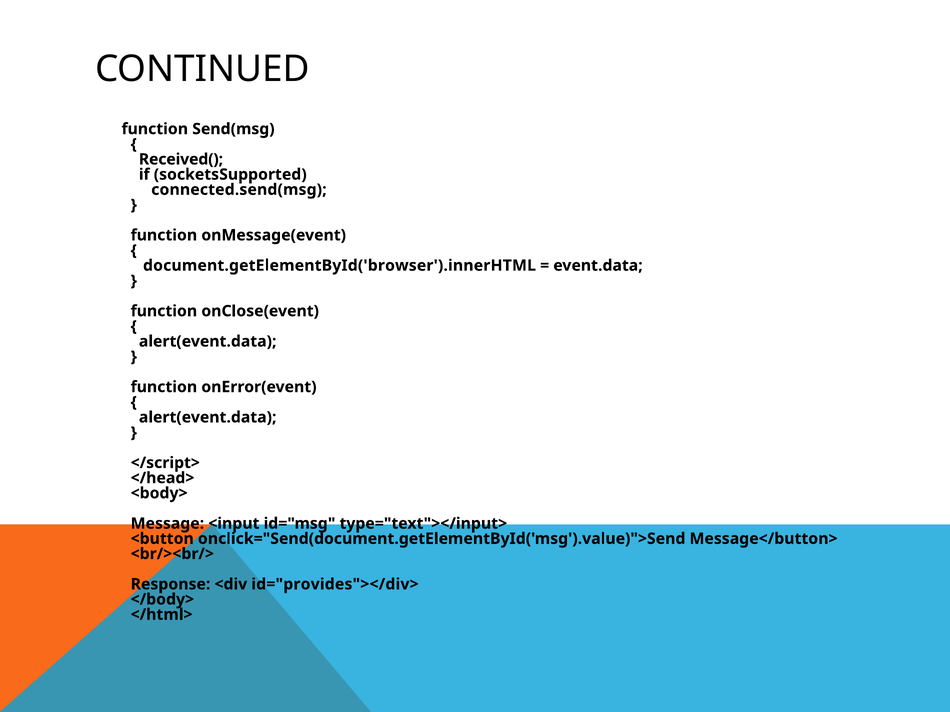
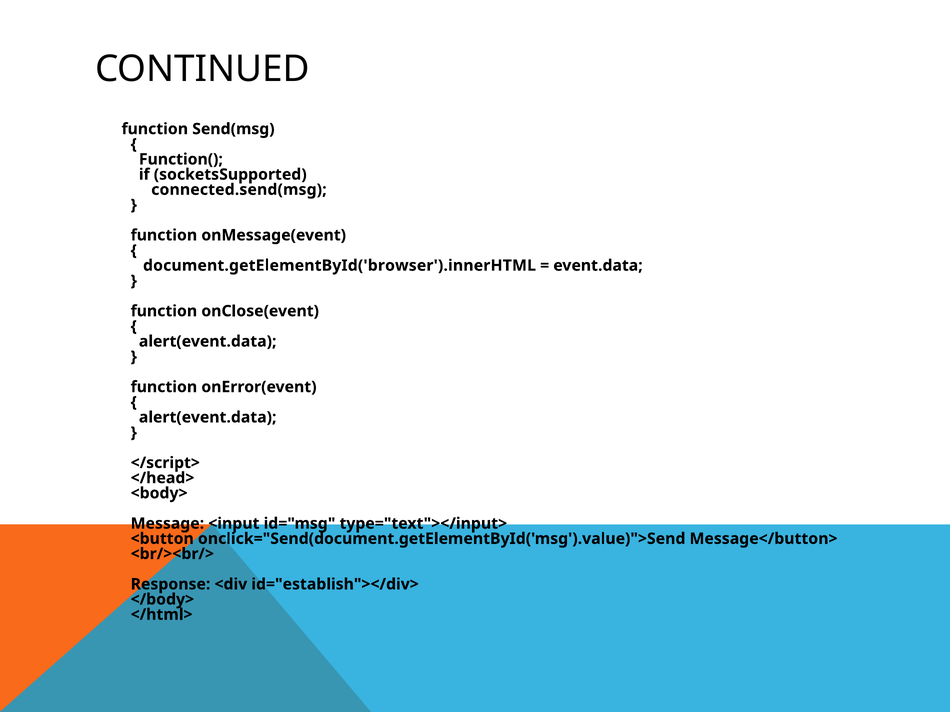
Received(: Received( -> Function(
id="provides"></div>: id="provides"></div> -> id="establish"></div>
